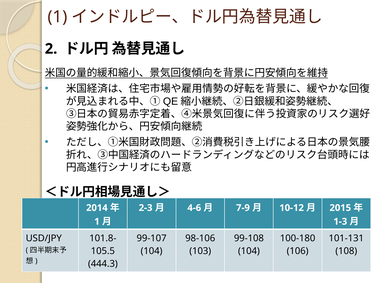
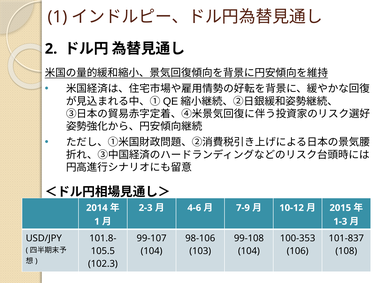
100-180: 100-180 -> 100-353
101-131: 101-131 -> 101-837
444.3: 444.3 -> 102.3
